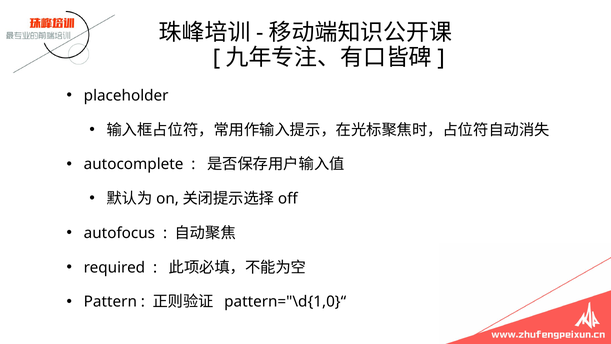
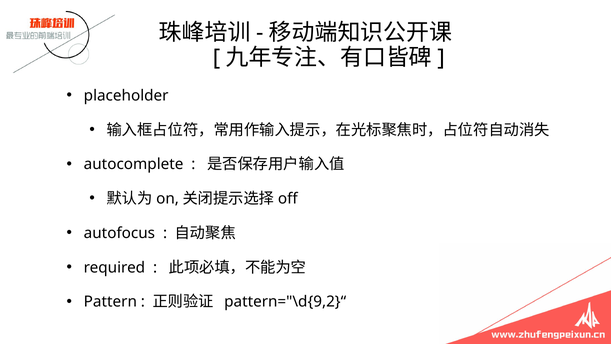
pattern="\d{1,0}“: pattern="\d{1,0}“ -> pattern="\d{9,2}“
